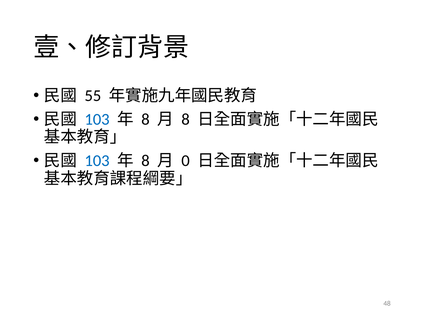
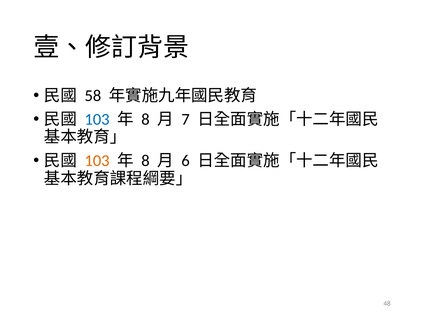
55: 55 -> 58
8 at (186, 119): 8 -> 7
103 at (97, 161) colour: blue -> orange
0: 0 -> 6
